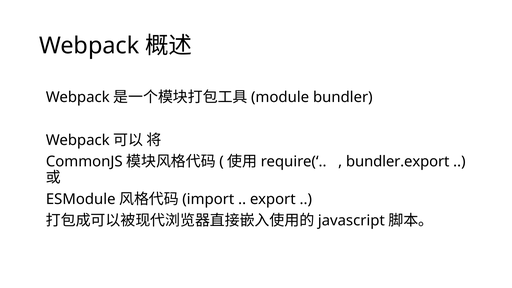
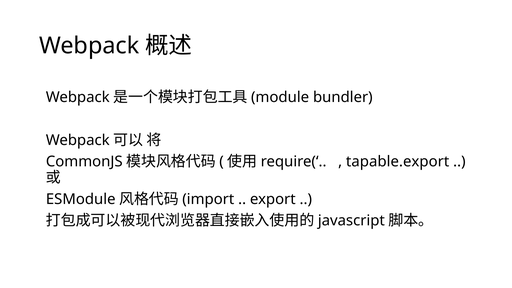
bundler.export: bundler.export -> tapable.export
